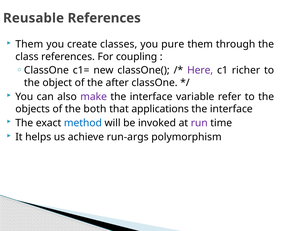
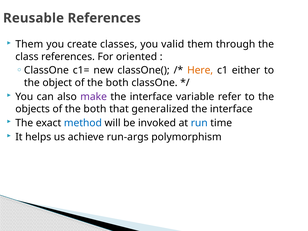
pure: pure -> valid
coupling: coupling -> oriented
Here colour: purple -> orange
richer: richer -> either
object of the after: after -> both
applications: applications -> generalized
run colour: purple -> blue
